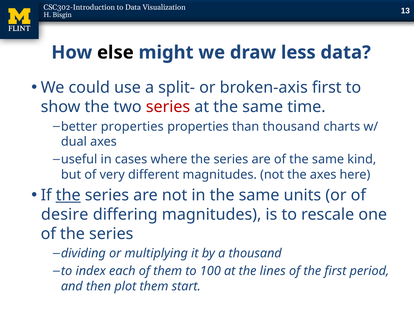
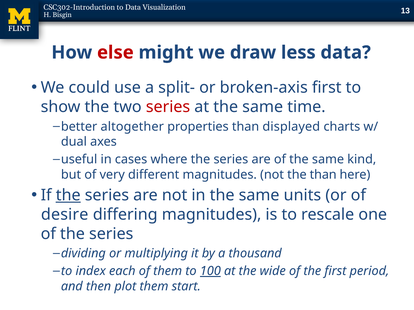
else colour: black -> red
better properties: properties -> altogether
than thousand: thousand -> displayed
the axes: axes -> than
100 underline: none -> present
lines: lines -> wide
